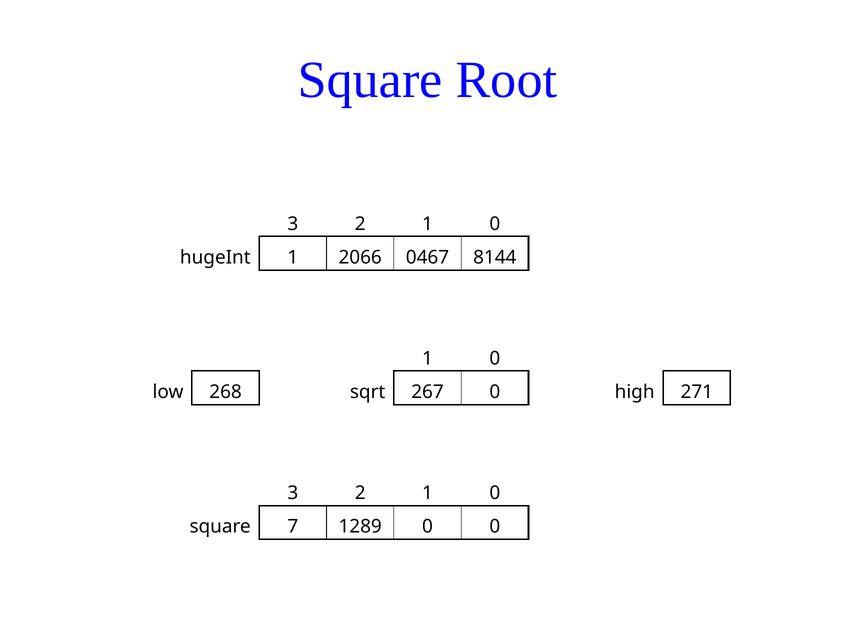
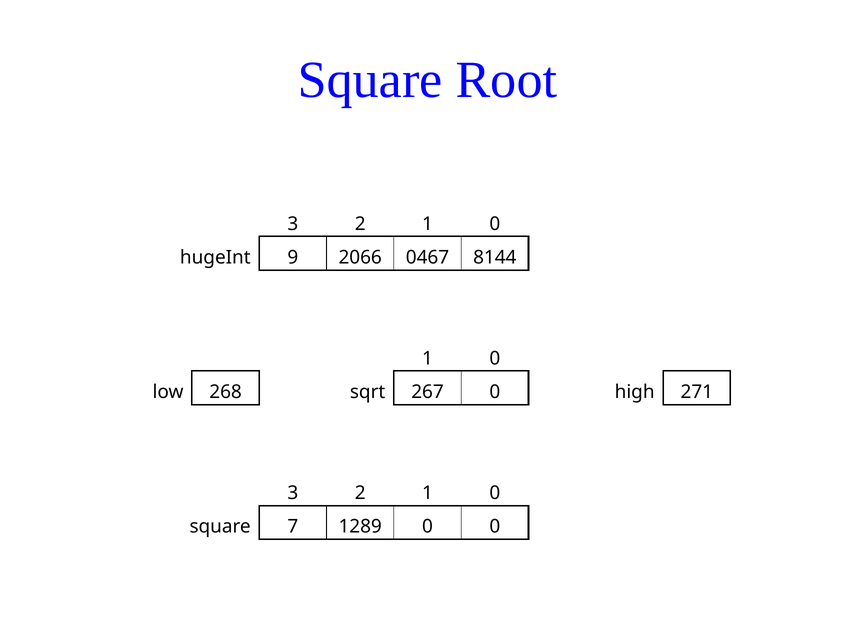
hugeInt 1: 1 -> 9
